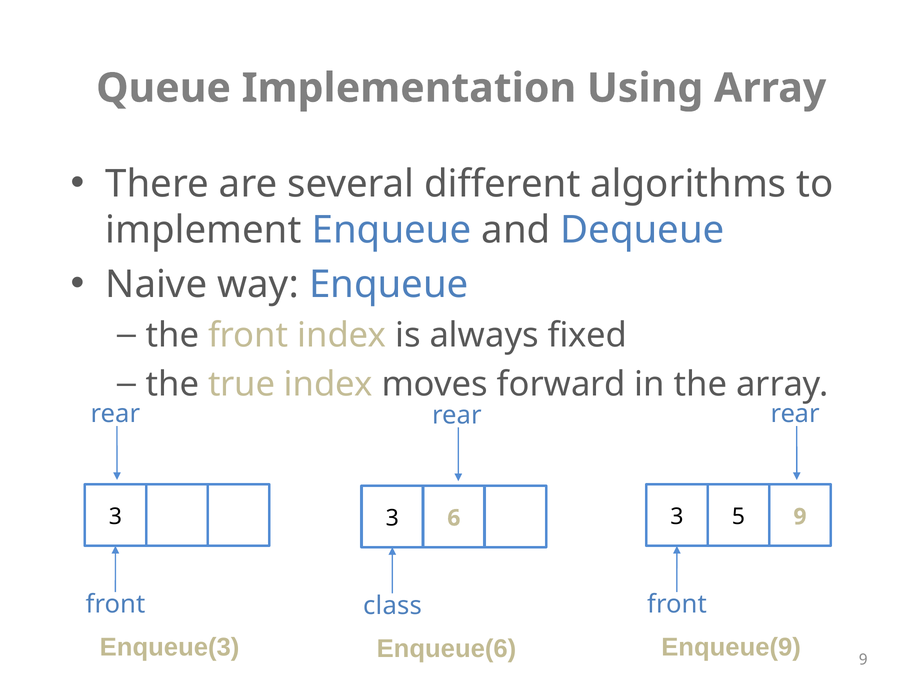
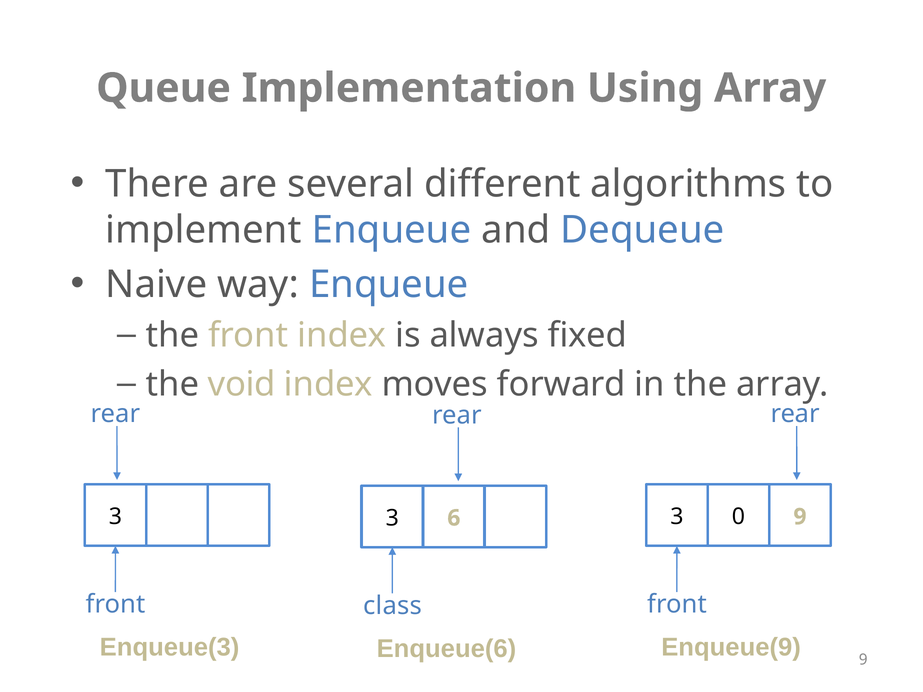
true: true -> void
5: 5 -> 0
